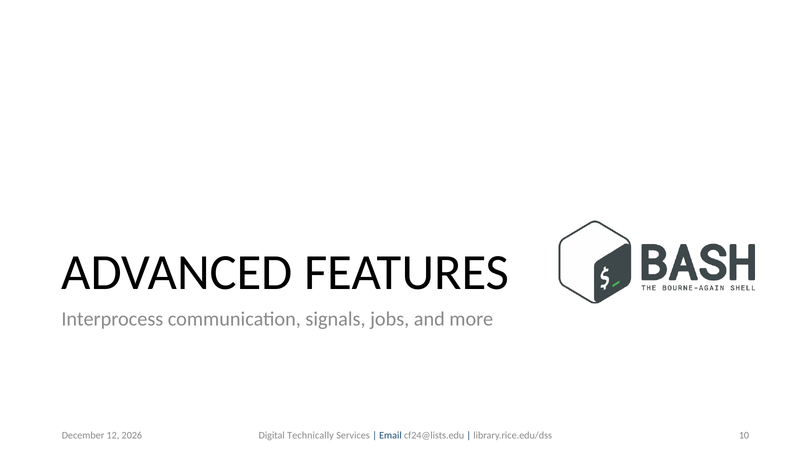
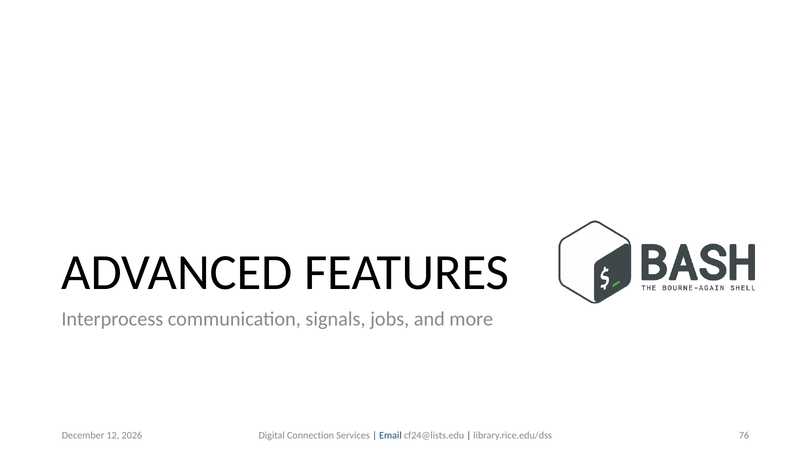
10: 10 -> 76
Technically: Technically -> Connection
